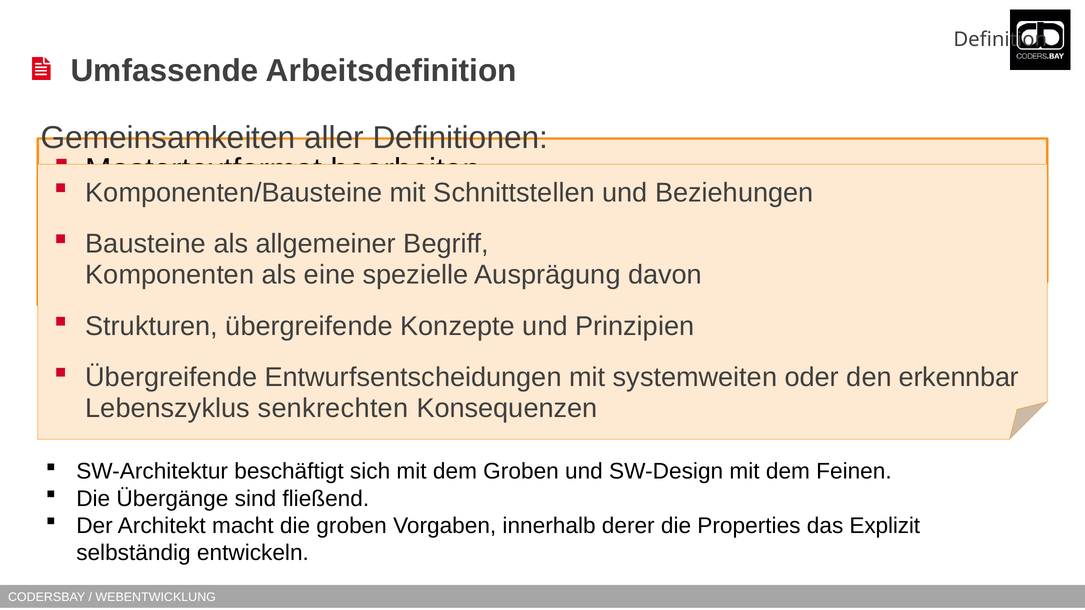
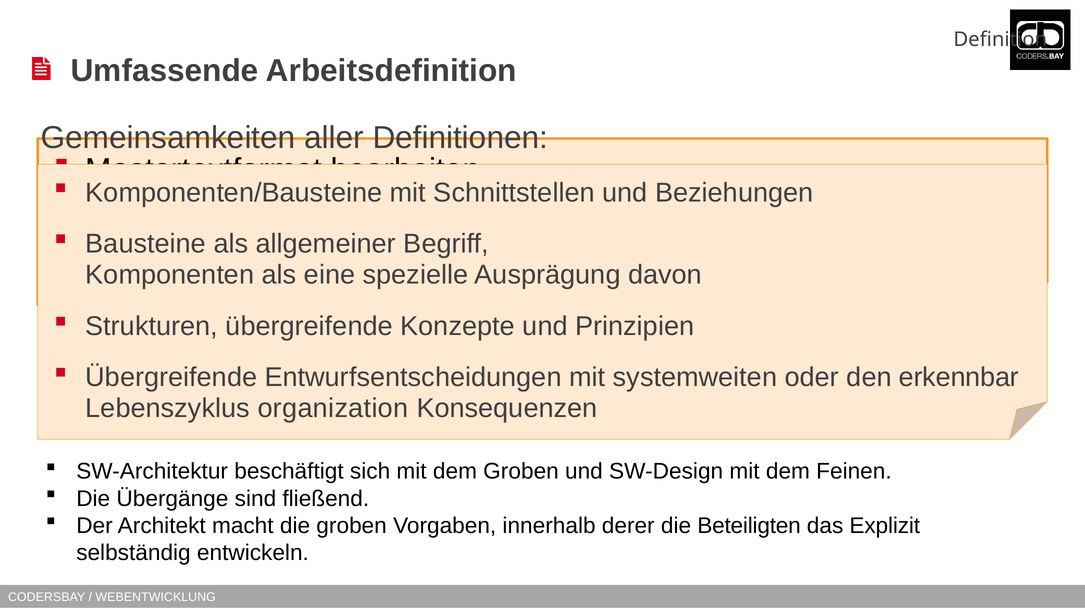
senkrechten: senkrechten -> organization
Properties: Properties -> Beteiligten
